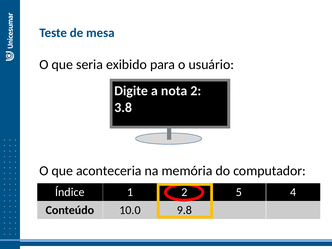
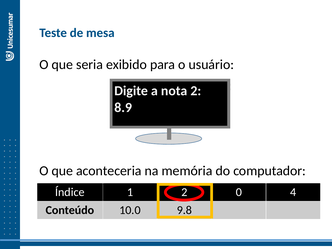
3.8: 3.8 -> 8.9
5: 5 -> 0
